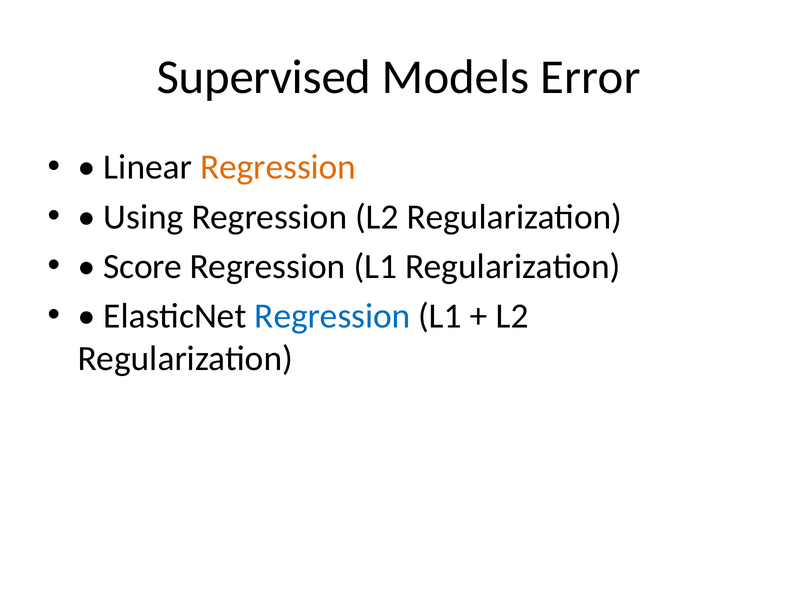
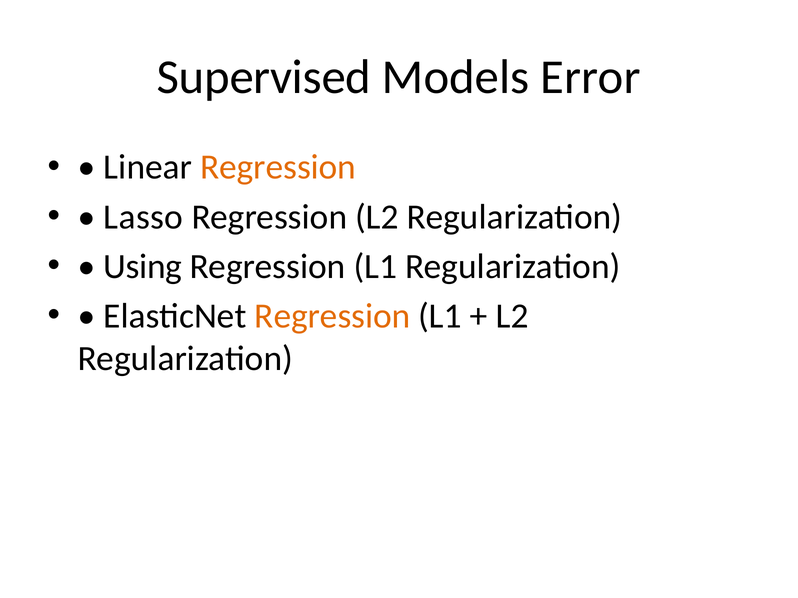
Using: Using -> Lasso
Score: Score -> Using
Regression at (332, 316) colour: blue -> orange
